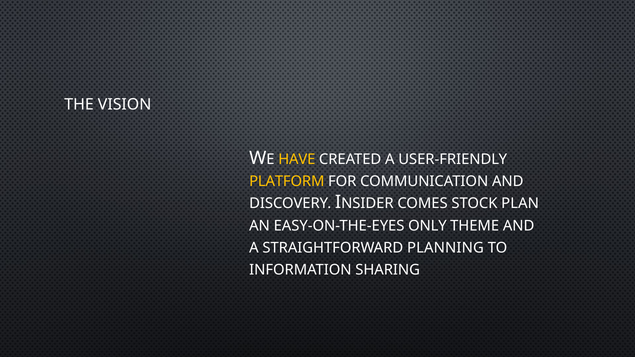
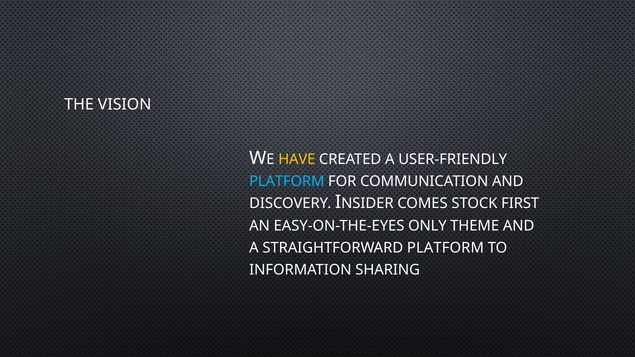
PLATFORM at (287, 181) colour: yellow -> light blue
PLAN: PLAN -> FIRST
STRAIGHTFORWARD PLANNING: PLANNING -> PLATFORM
